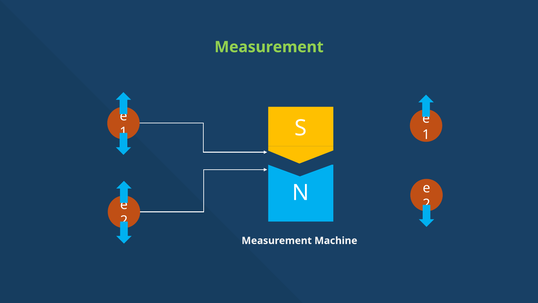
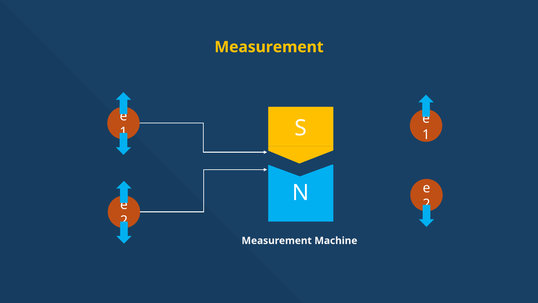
Measurement at (269, 47) colour: light green -> yellow
